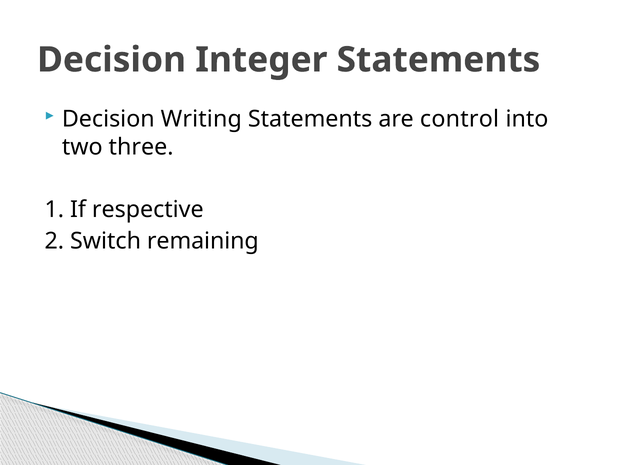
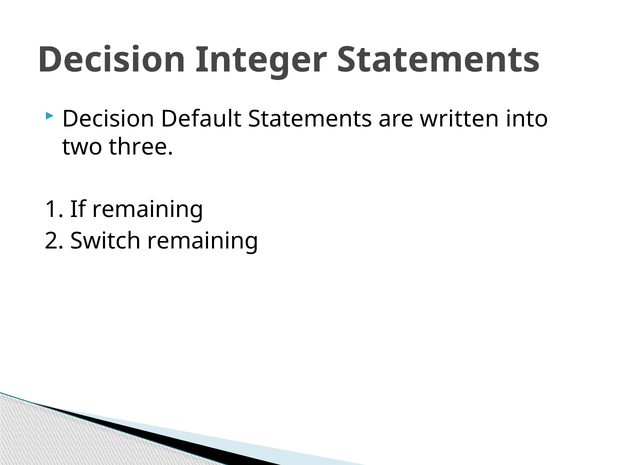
Writing: Writing -> Default
control: control -> written
If respective: respective -> remaining
